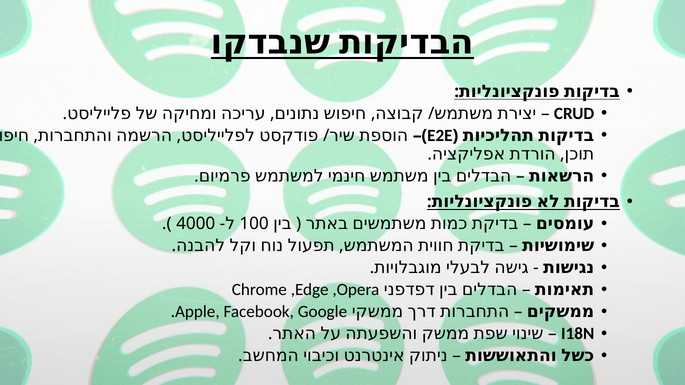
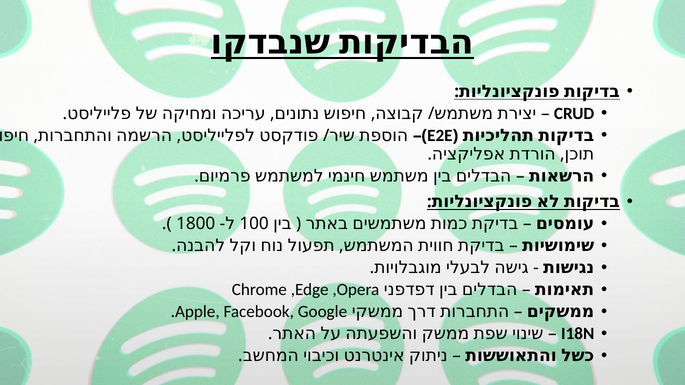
4000: 4000 -> 1800
